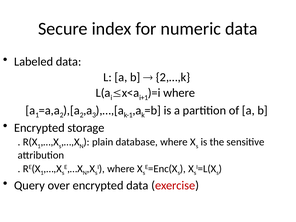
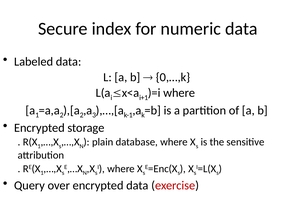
2,…,k: 2,…,k -> 0,…,k
